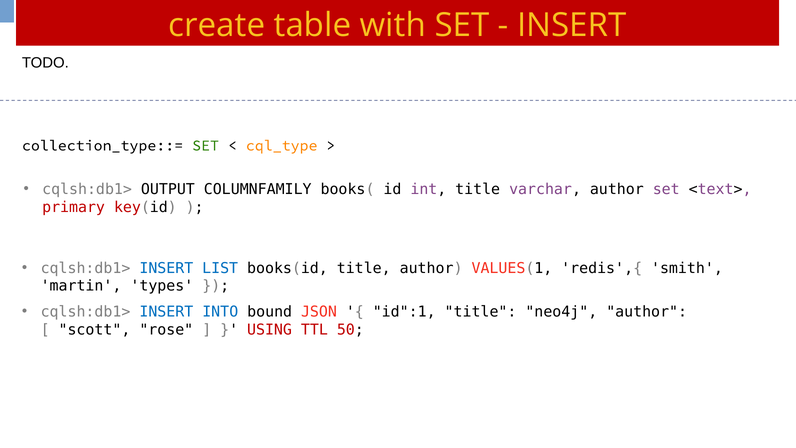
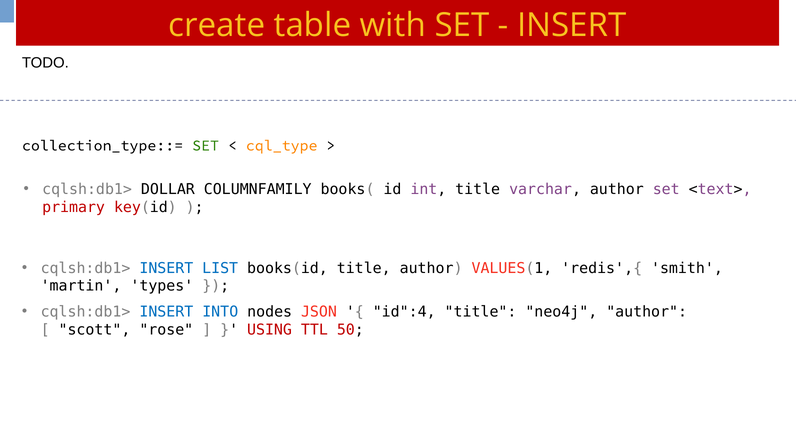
OUTPUT: OUTPUT -> DOLLAR
bound: bound -> nodes
id":1: id":1 -> id":4
